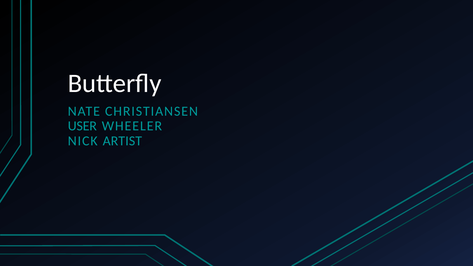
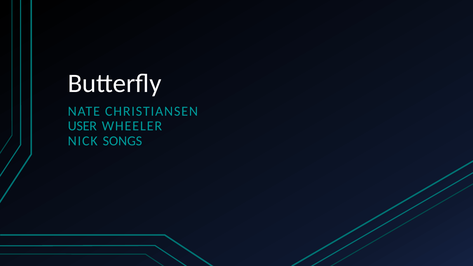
ARTIST: ARTIST -> SONGS
